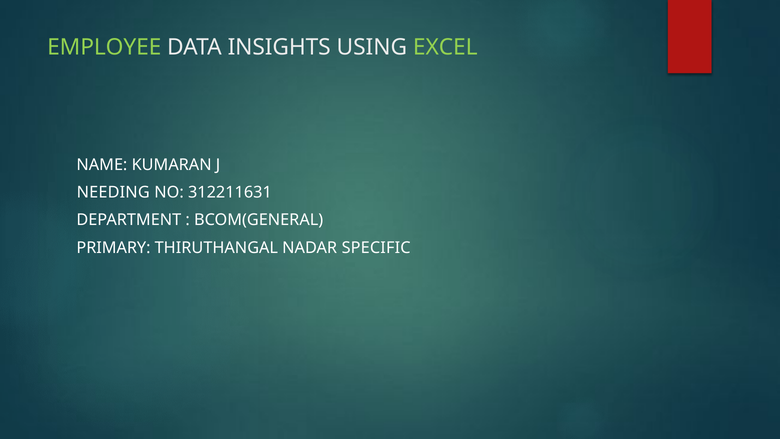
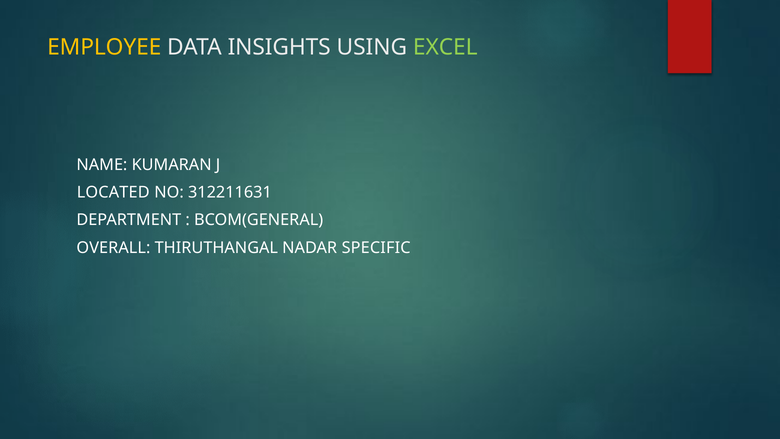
EMPLOYEE colour: light green -> yellow
NEEDING: NEEDING -> LOCATED
PRIMARY: PRIMARY -> OVERALL
